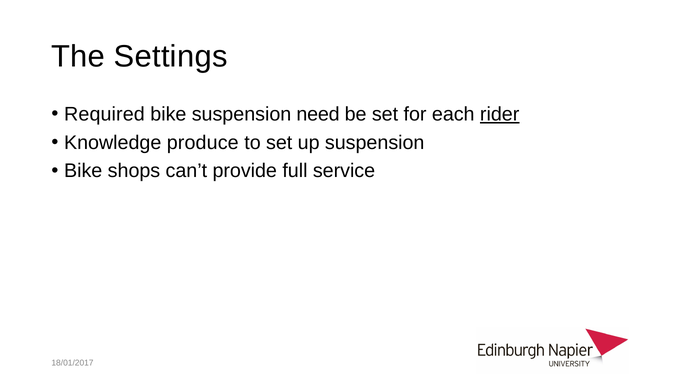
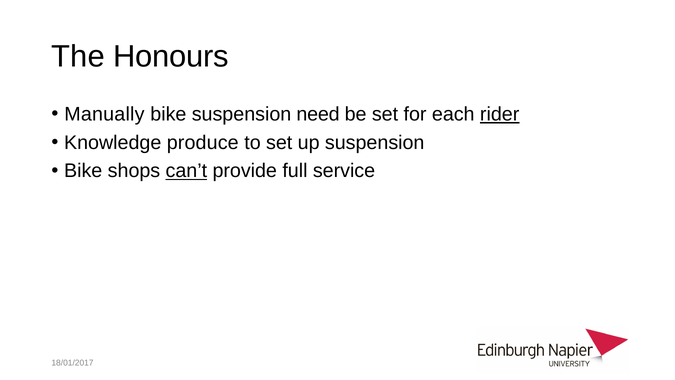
Settings: Settings -> Honours
Required: Required -> Manually
can’t underline: none -> present
